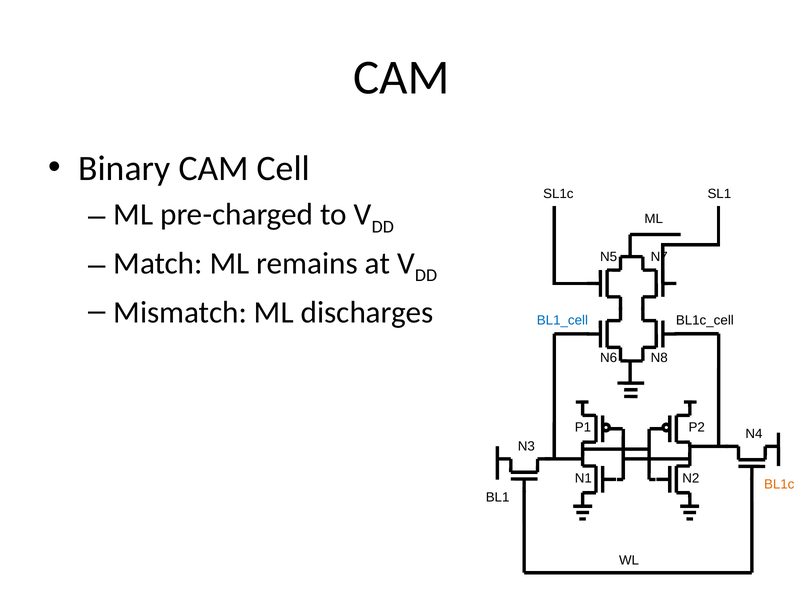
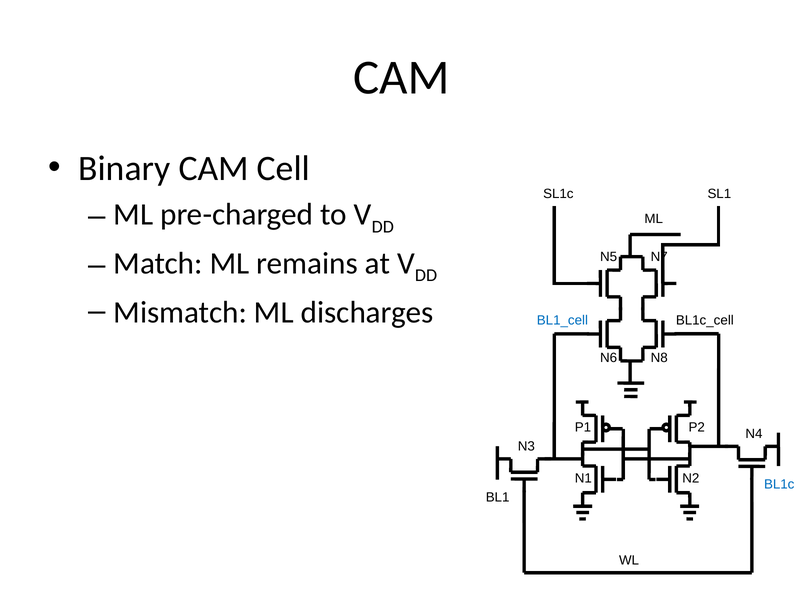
BL1c colour: orange -> blue
